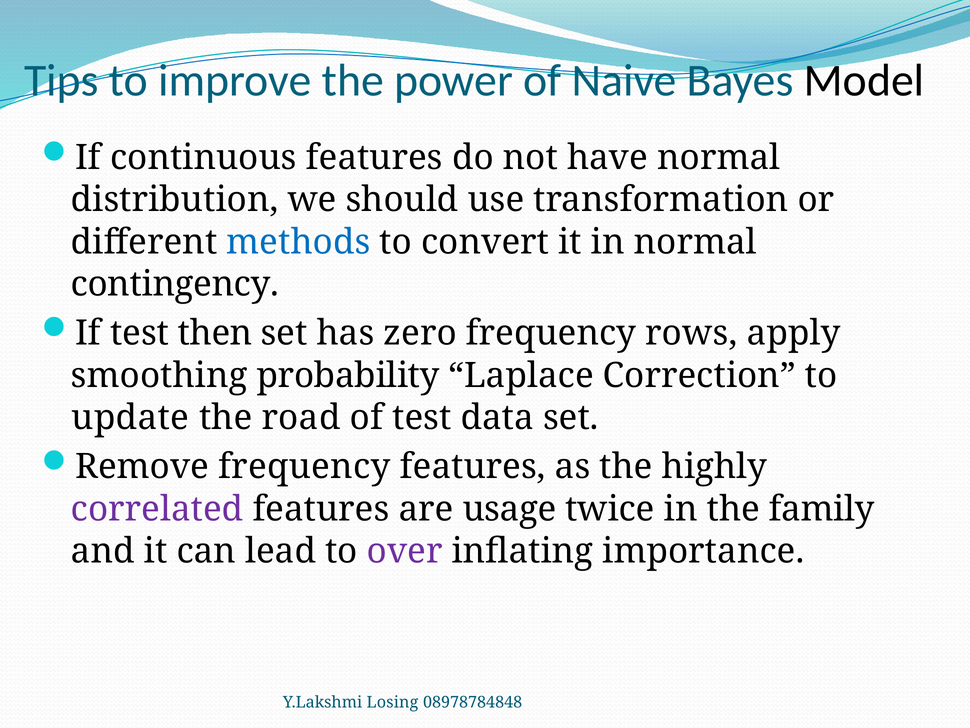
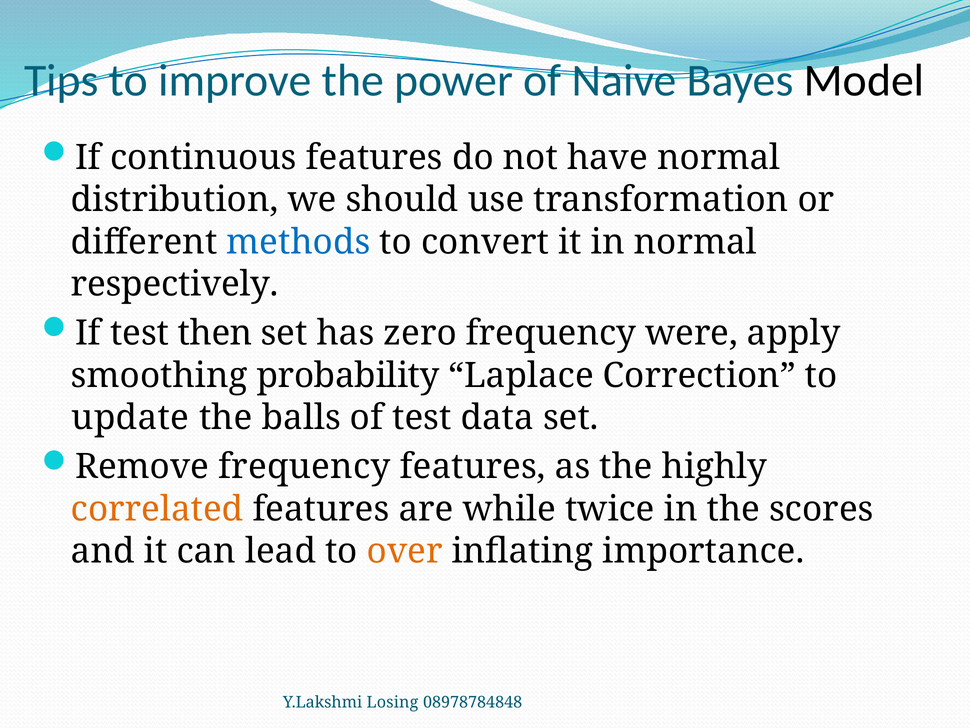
contingency: contingency -> respectively
rows: rows -> were
road: road -> balls
correlated colour: purple -> orange
usage: usage -> while
family: family -> scores
over colour: purple -> orange
